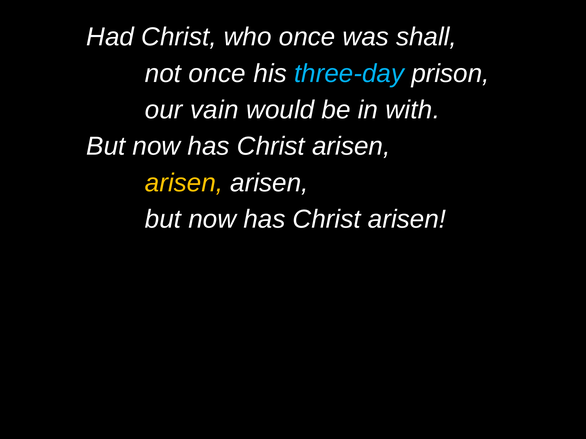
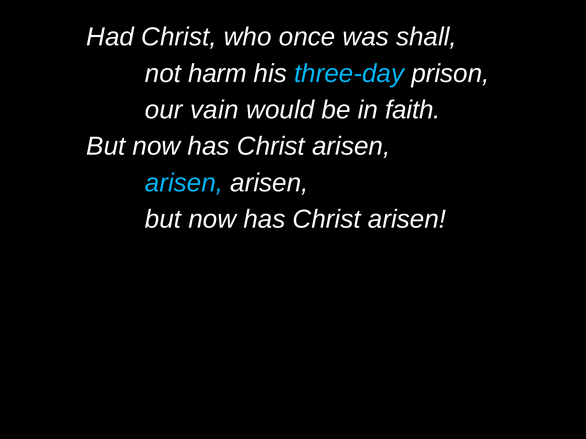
not once: once -> harm
with: with -> faith
arisen at (184, 183) colour: yellow -> light blue
